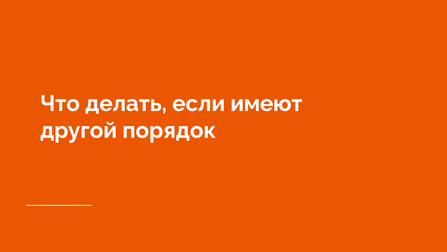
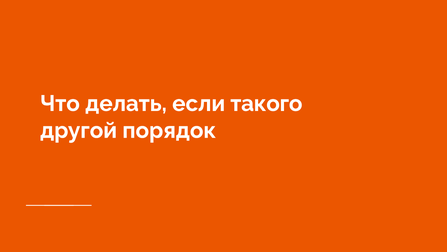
имеют: имеют -> такого
